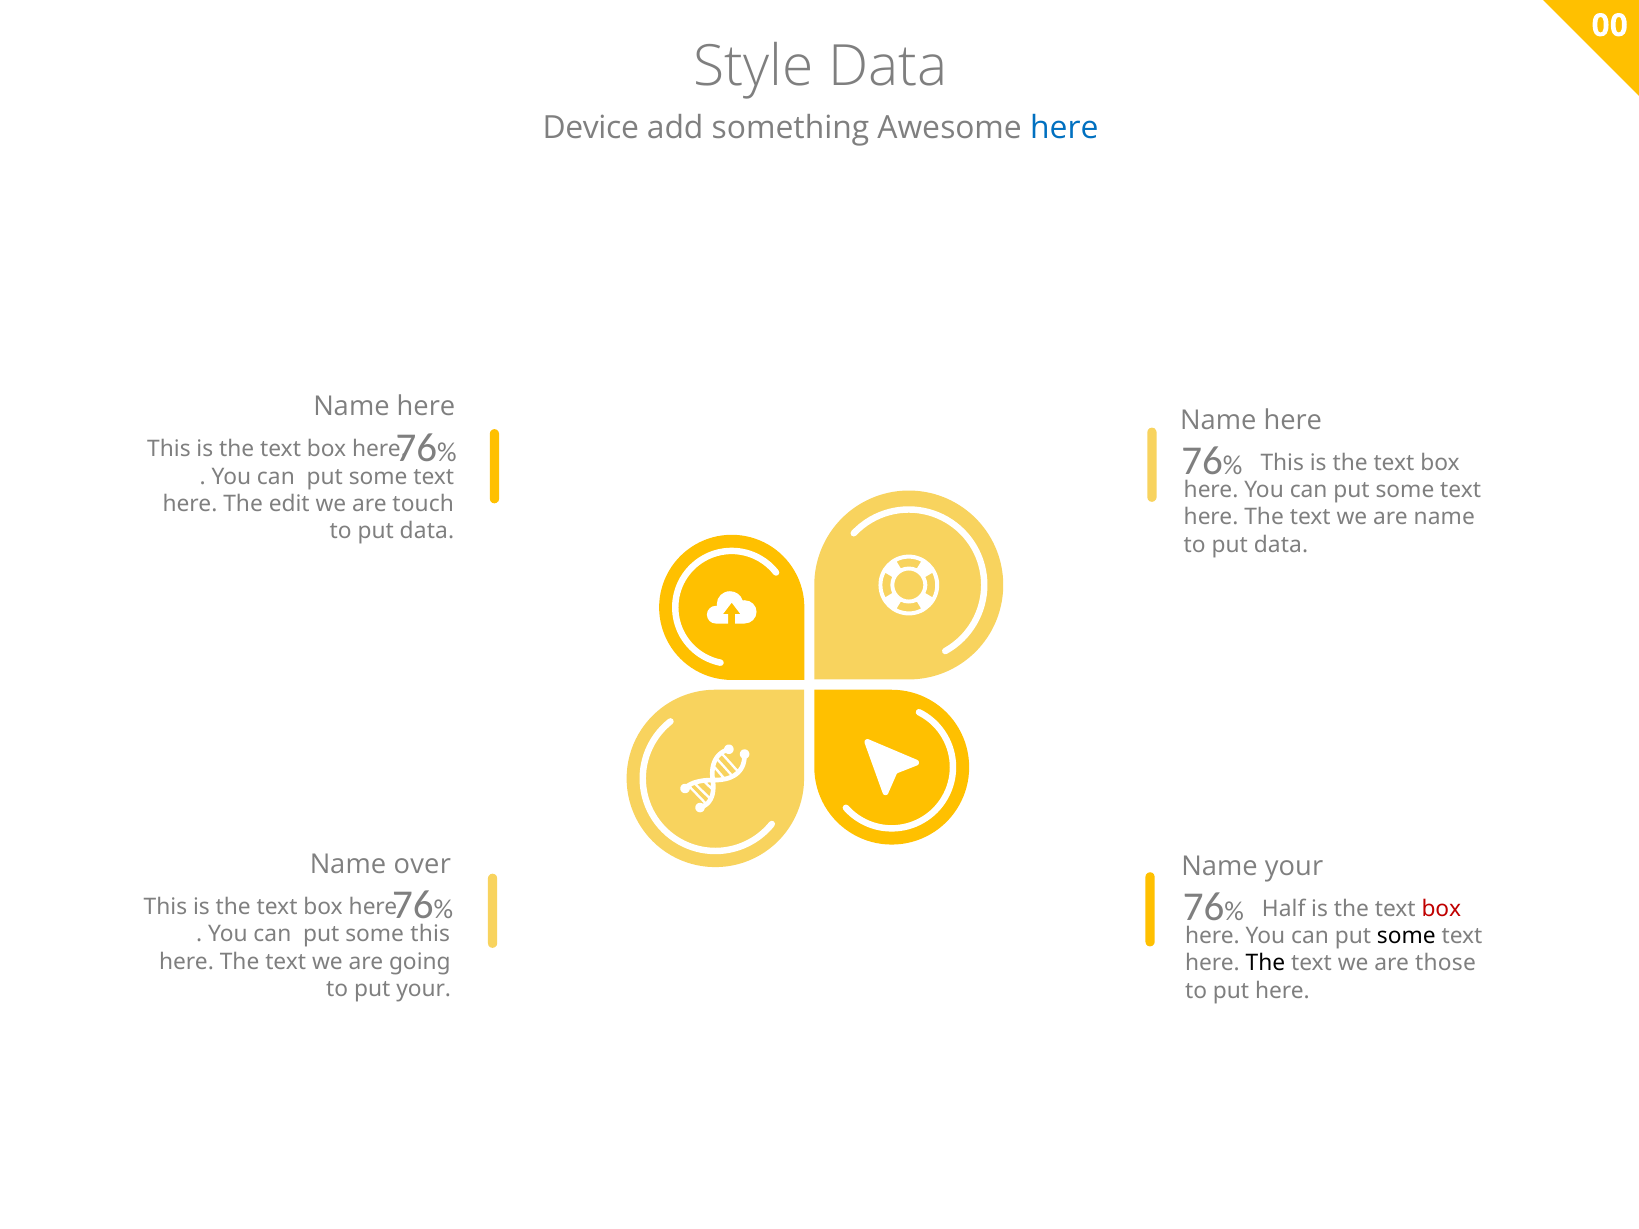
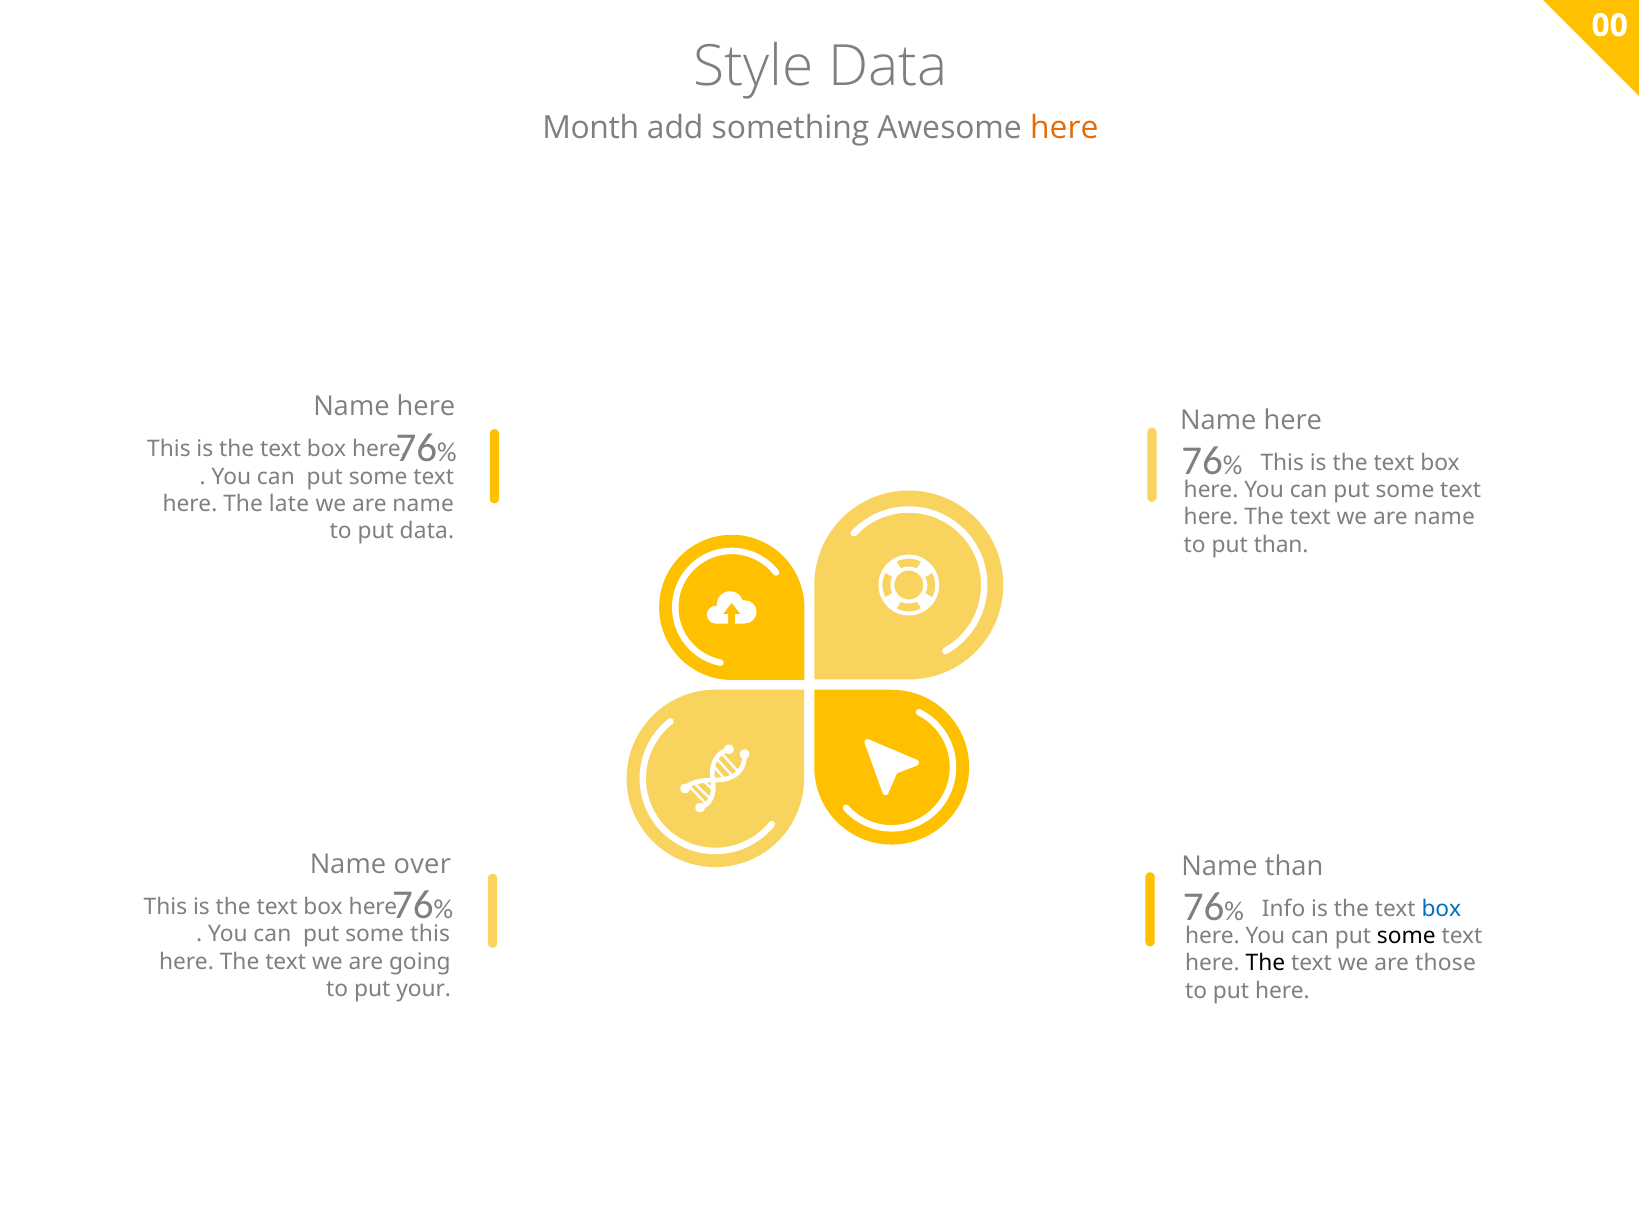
Device: Device -> Month
here at (1064, 128) colour: blue -> orange
edit: edit -> late
touch at (423, 504): touch -> name
data at (1281, 545): data -> than
Name your: your -> than
Half: Half -> Info
box at (1441, 909) colour: red -> blue
